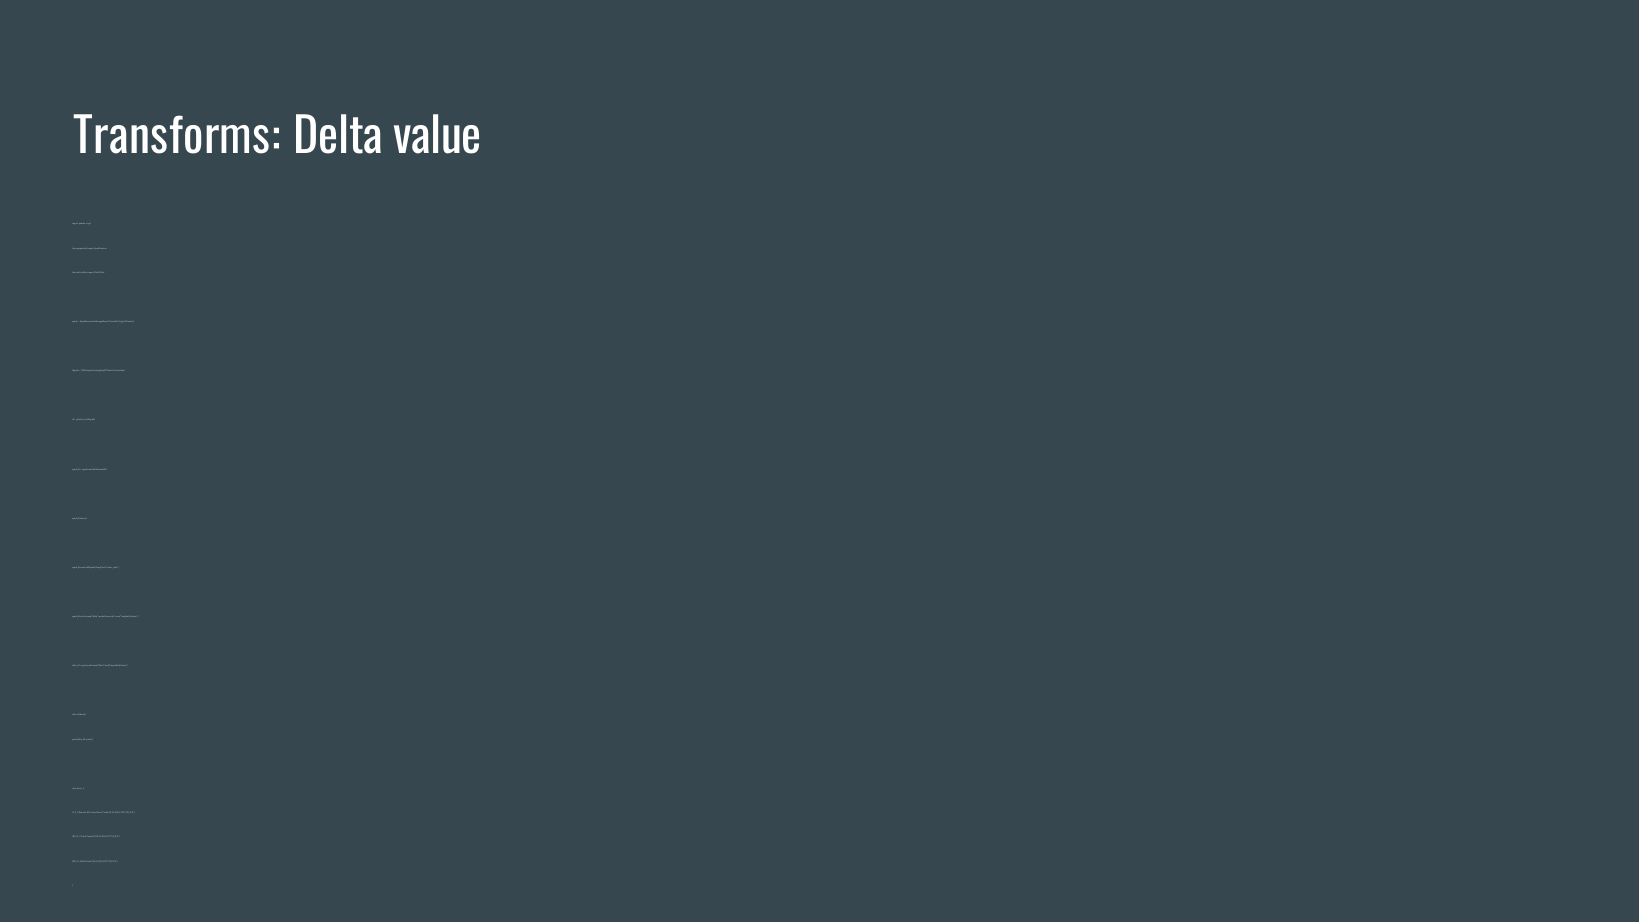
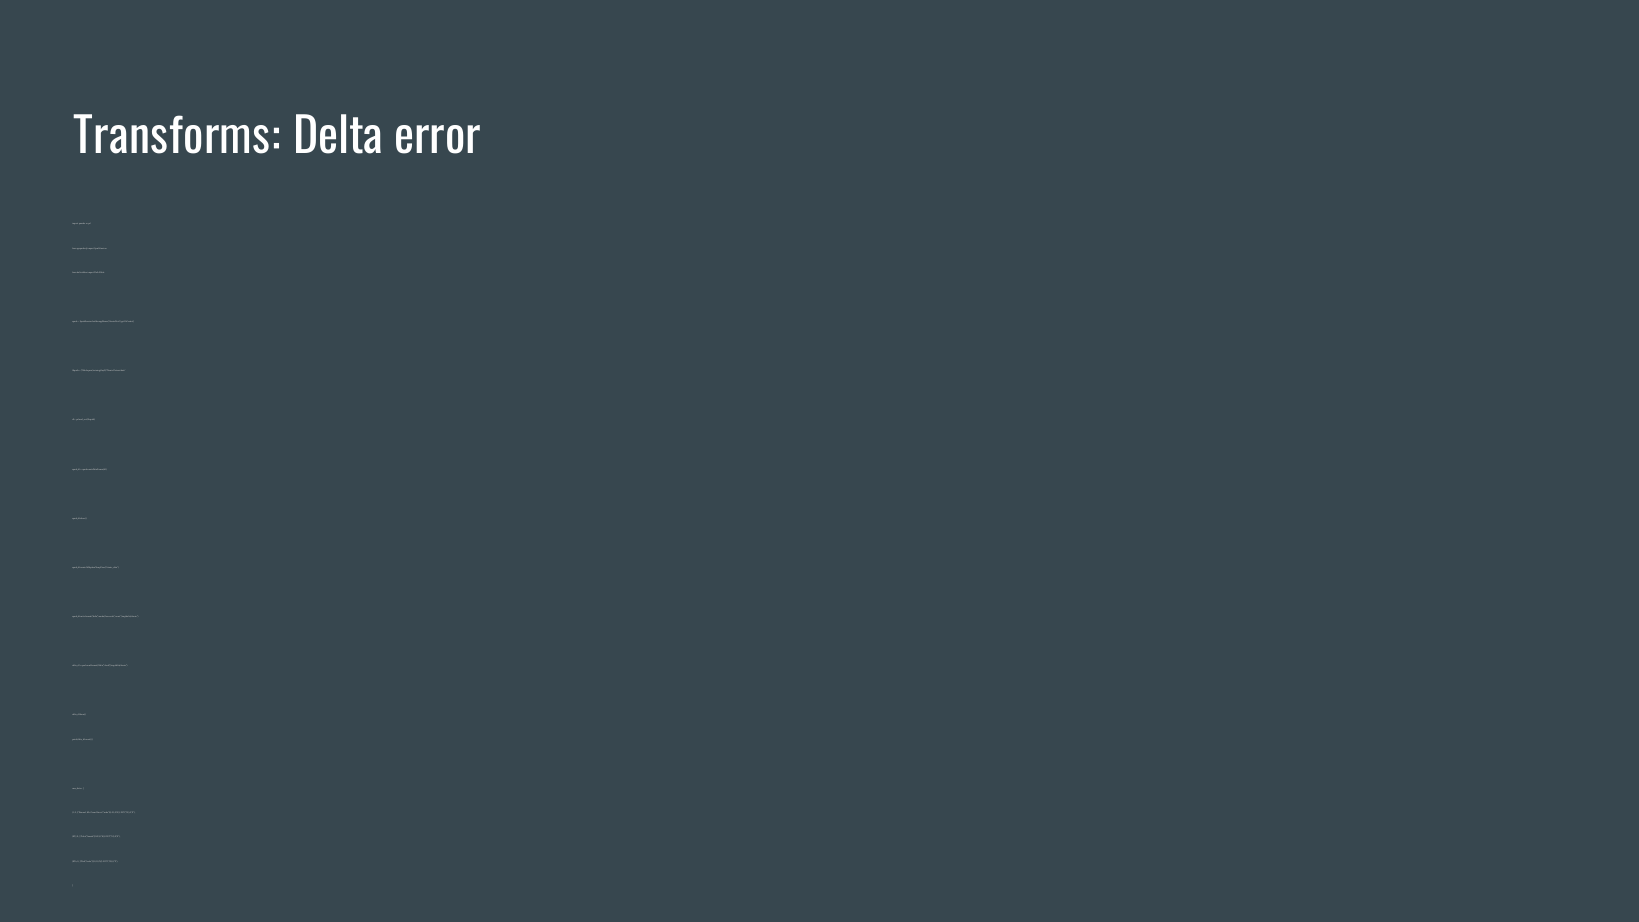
value: value -> error
